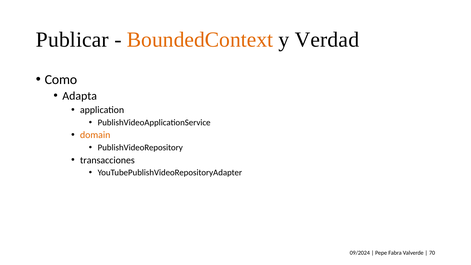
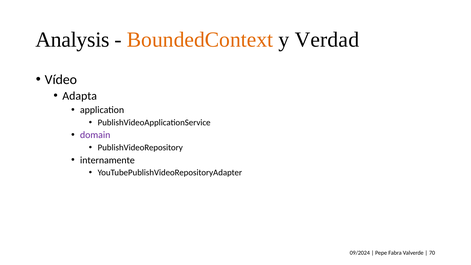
Publicar: Publicar -> Analysis
Como: Como -> Vídeo
domain colour: orange -> purple
transacciones: transacciones -> internamente
